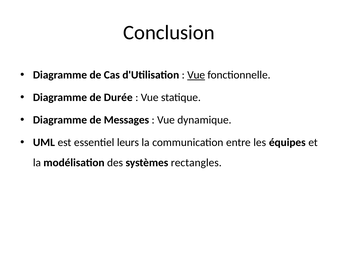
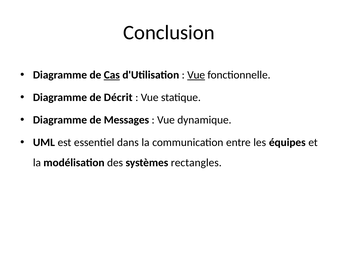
Cas underline: none -> present
Durée: Durée -> Décrit
leurs: leurs -> dans
